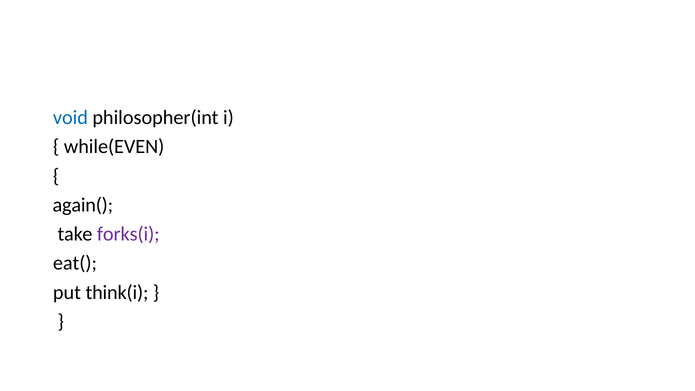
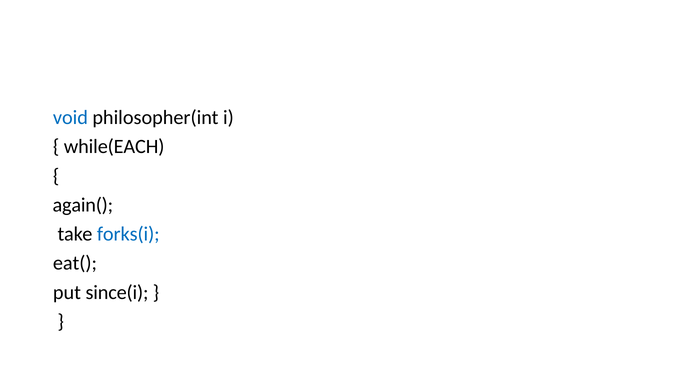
while(EVEN: while(EVEN -> while(EACH
forks(i colour: purple -> blue
think(i: think(i -> since(i
